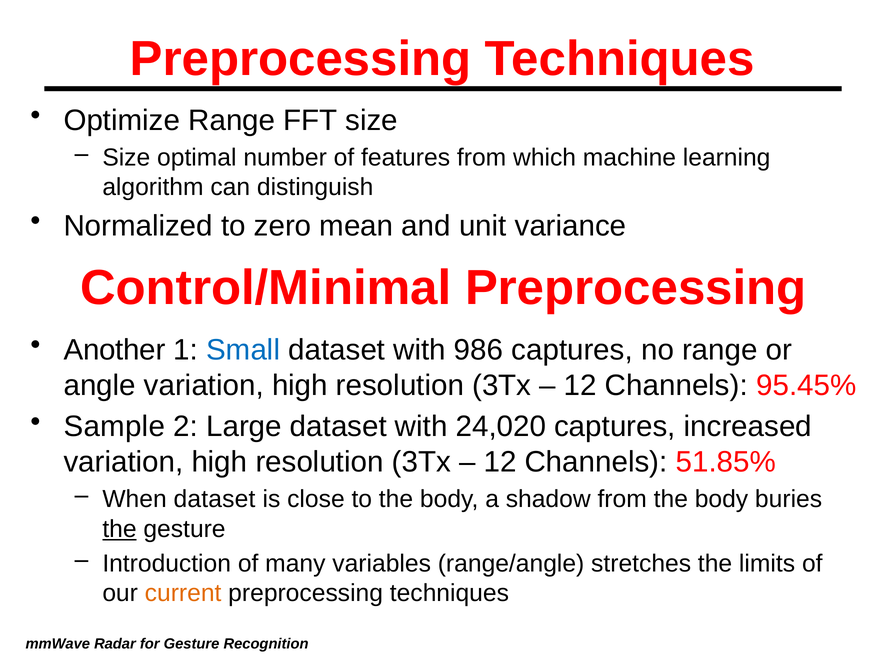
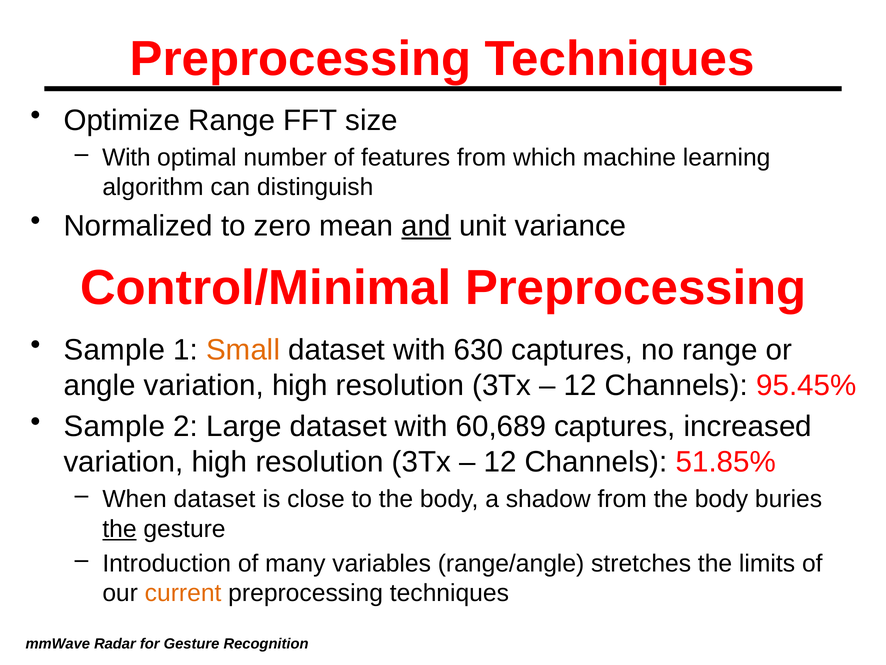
Size at (126, 157): Size -> With
and underline: none -> present
Another at (115, 350): Another -> Sample
Small colour: blue -> orange
986: 986 -> 630
24,020: 24,020 -> 60,689
